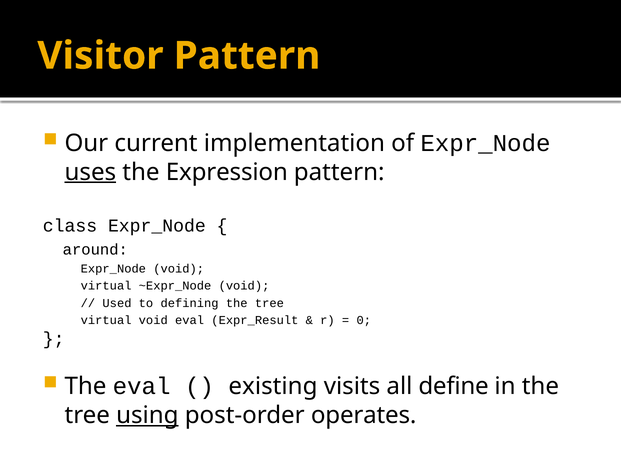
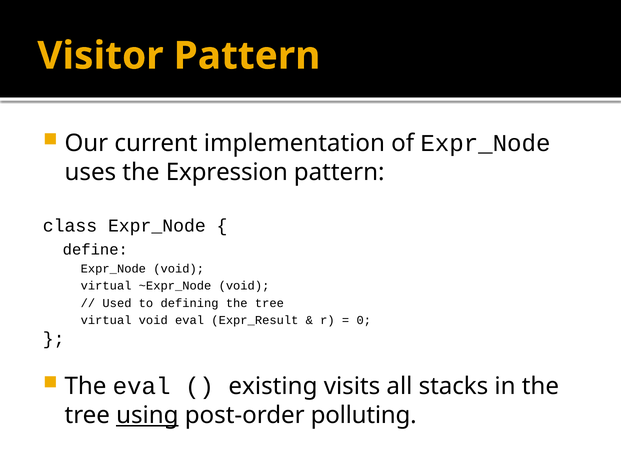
uses underline: present -> none
around: around -> define
define: define -> stacks
operates: operates -> polluting
